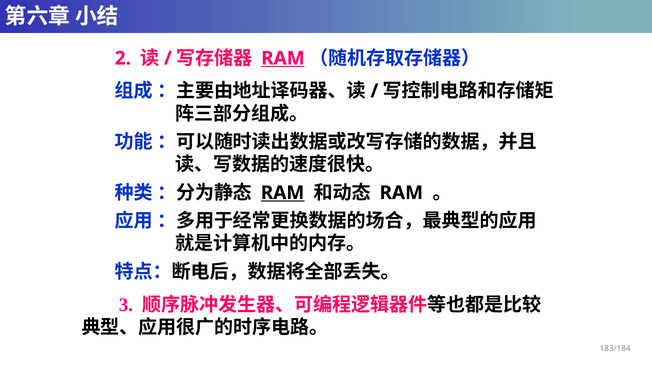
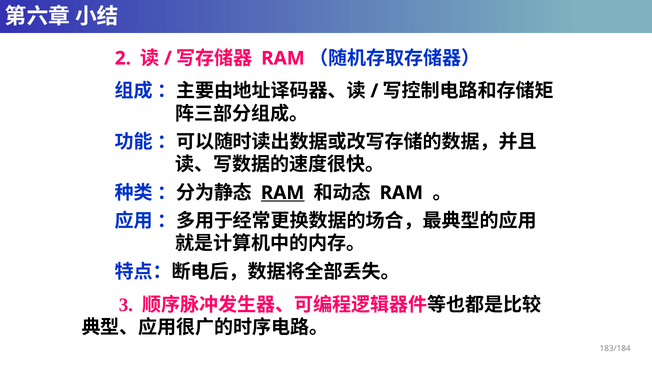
RAM at (283, 58) underline: present -> none
